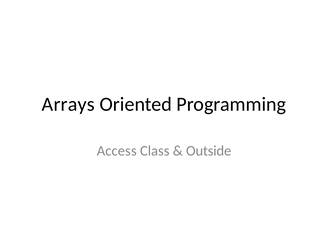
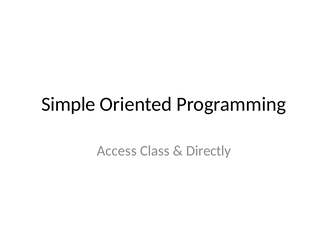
Arrays: Arrays -> Simple
Outside: Outside -> Directly
